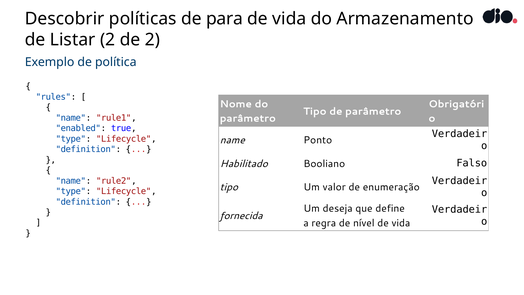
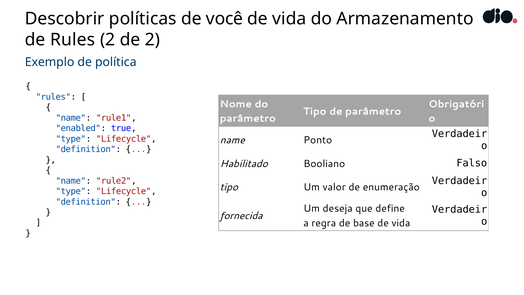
para: para -> você
de Listar: Listar -> Rules
nível: nível -> base
